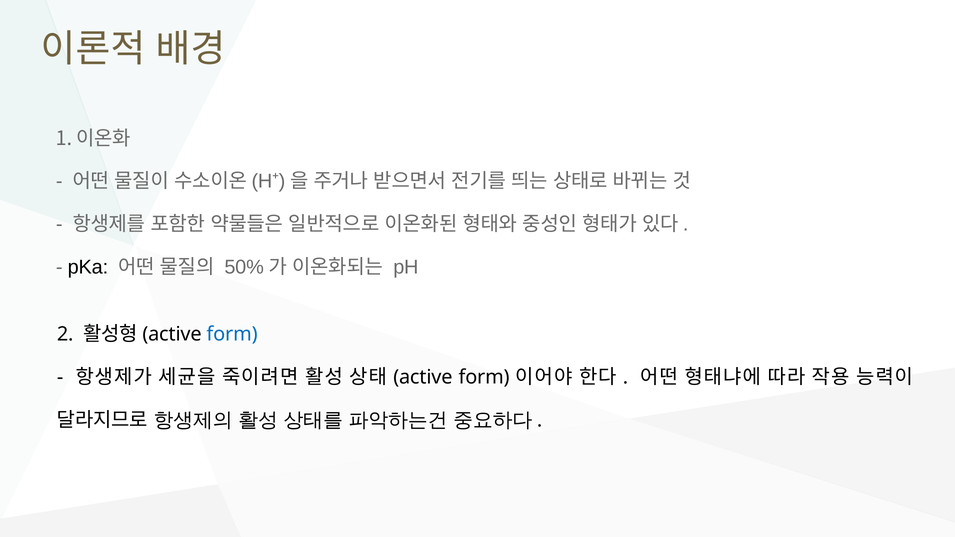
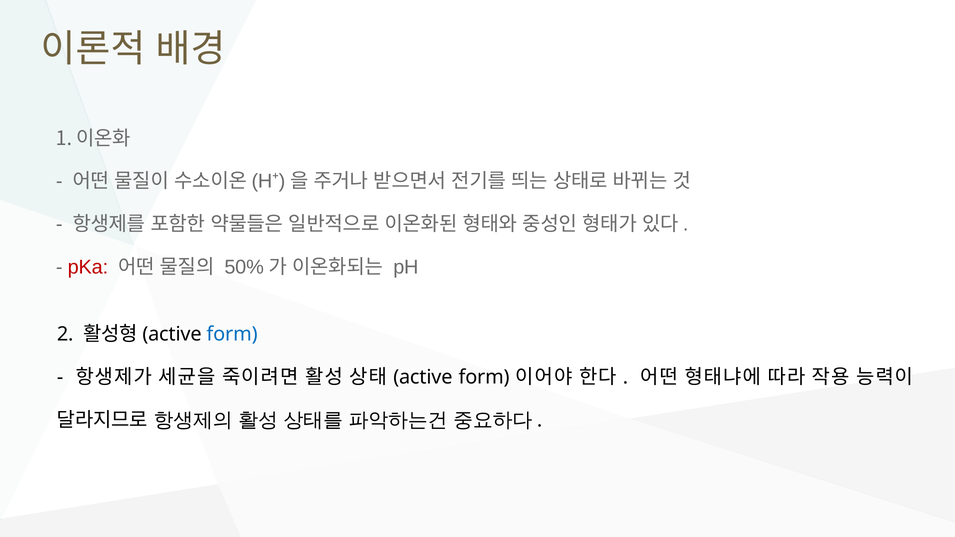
pKa colour: black -> red
